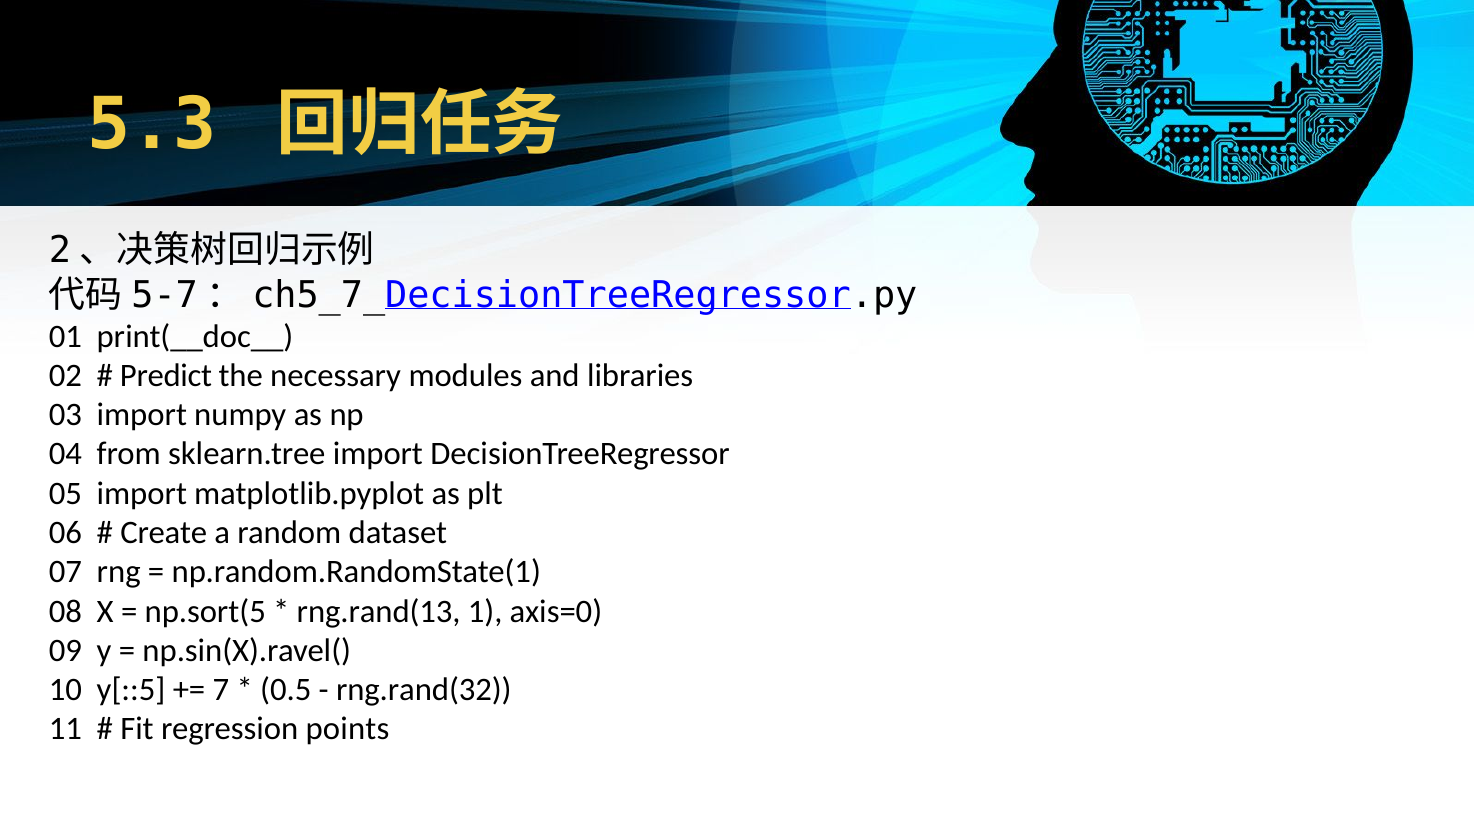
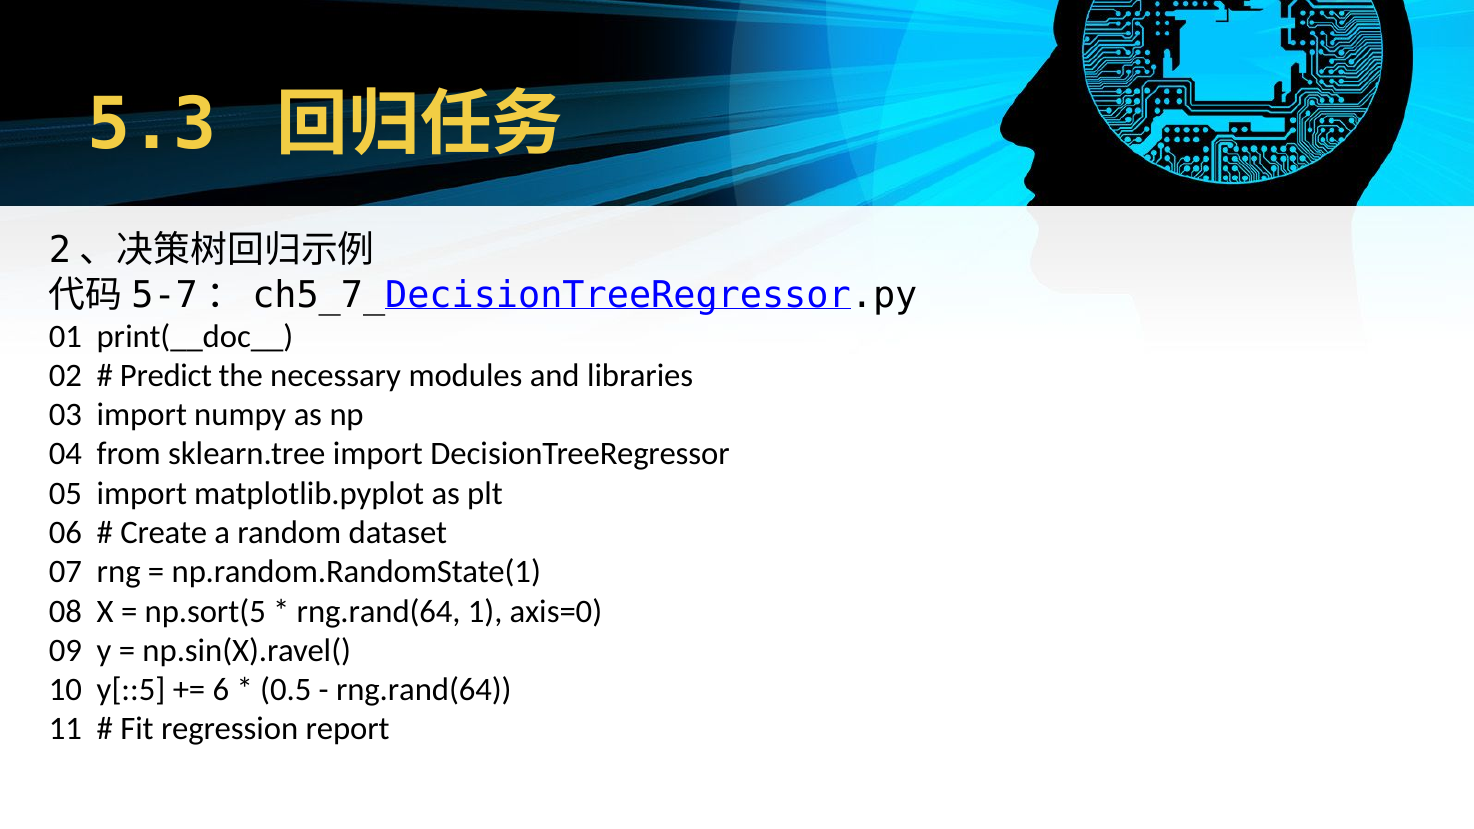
rng.rand(13 at (379, 611): rng.rand(13 -> rng.rand(64
7: 7 -> 6
rng.rand(32 at (424, 690): rng.rand(32 -> rng.rand(64
points: points -> report
